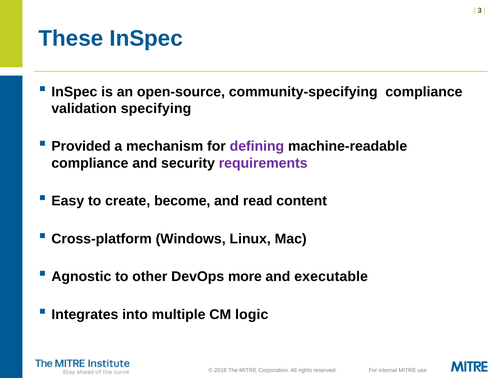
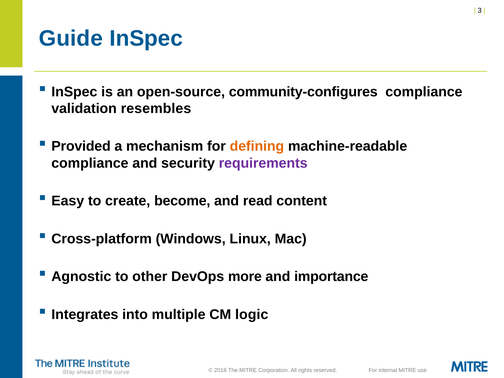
These: These -> Guide
community-specifying: community-specifying -> community-configures
specifying: specifying -> resembles
defining colour: purple -> orange
executable: executable -> importance
